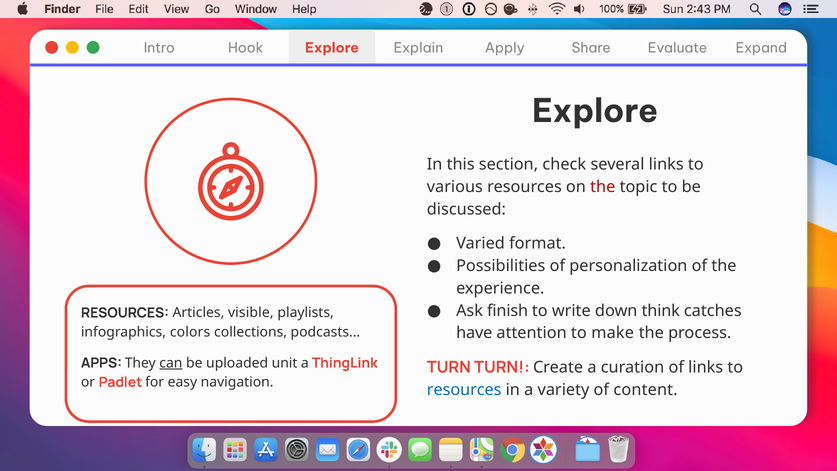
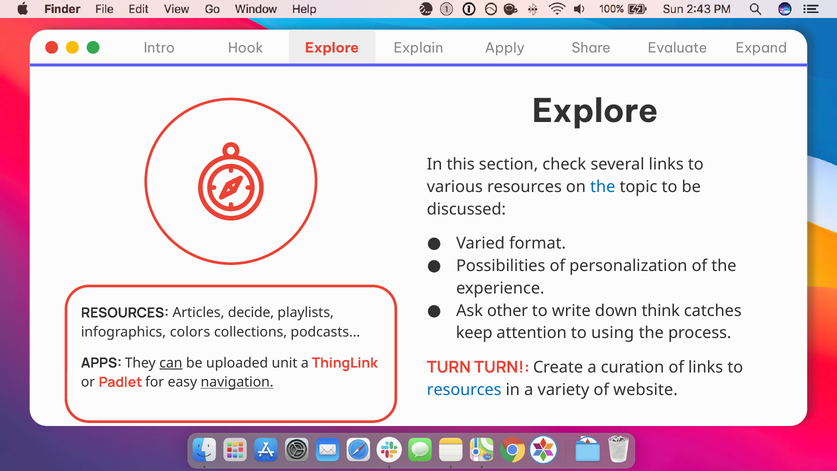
the at (603, 187) colour: red -> blue
finish: finish -> other
visible: visible -> decide
have: have -> keep
make: make -> using
navigation underline: none -> present
content: content -> website
